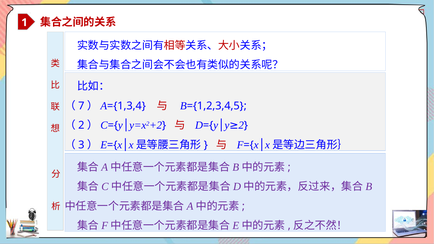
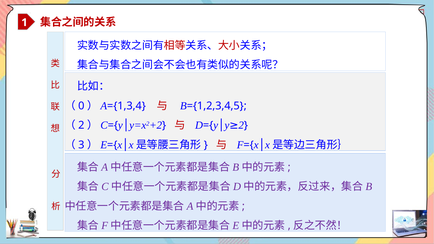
7: 7 -> 0
